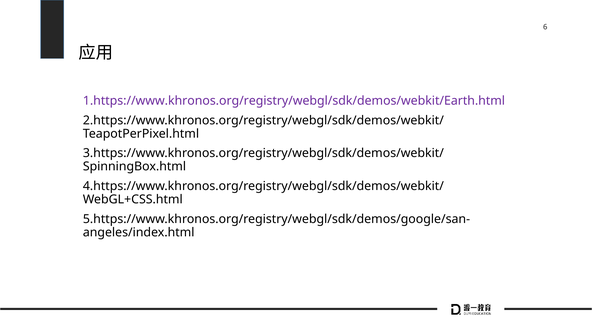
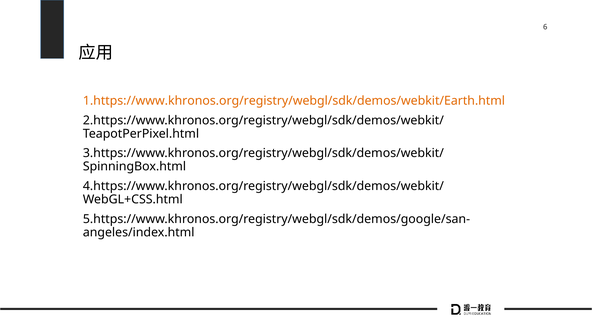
1.https://www.khronos.org/registry/webgl/sdk/demos/webkit/Earth.html colour: purple -> orange
